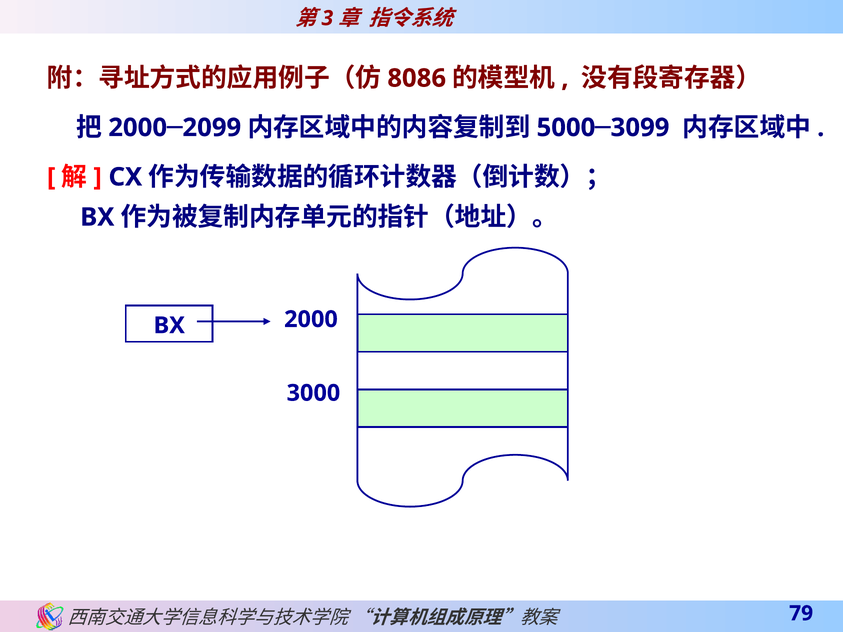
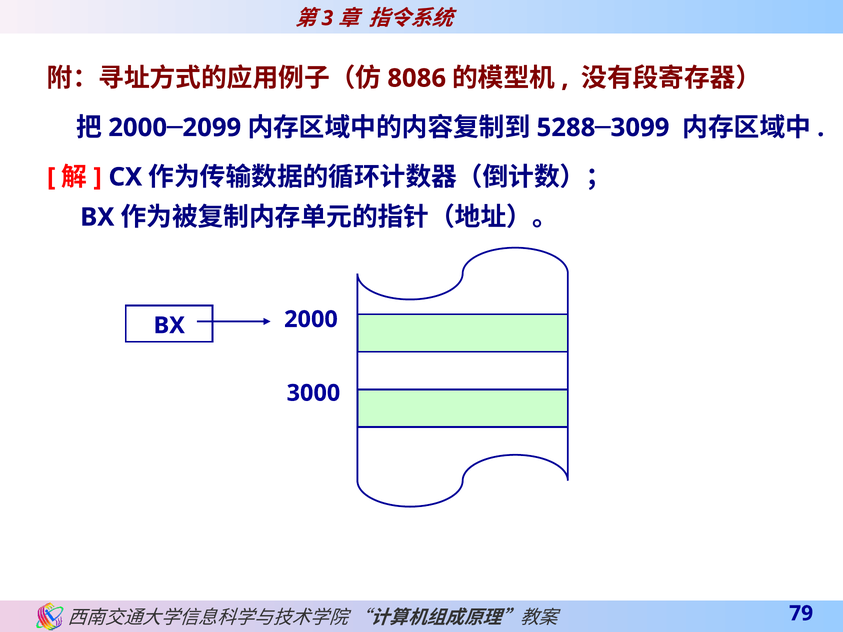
5000: 5000 -> 5288
